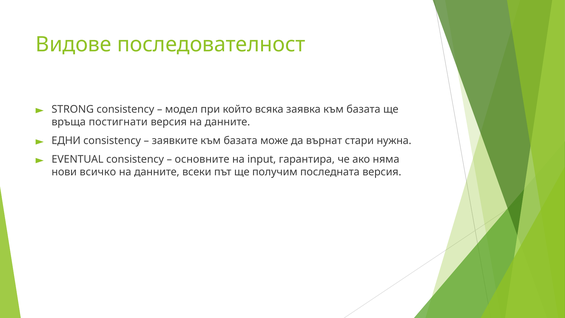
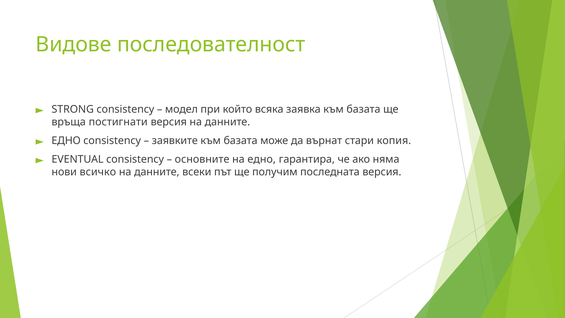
ЕДНИ at (66, 141): ЕДНИ -> ЕДНО
нужна: нужна -> копия
на input: input -> едно
